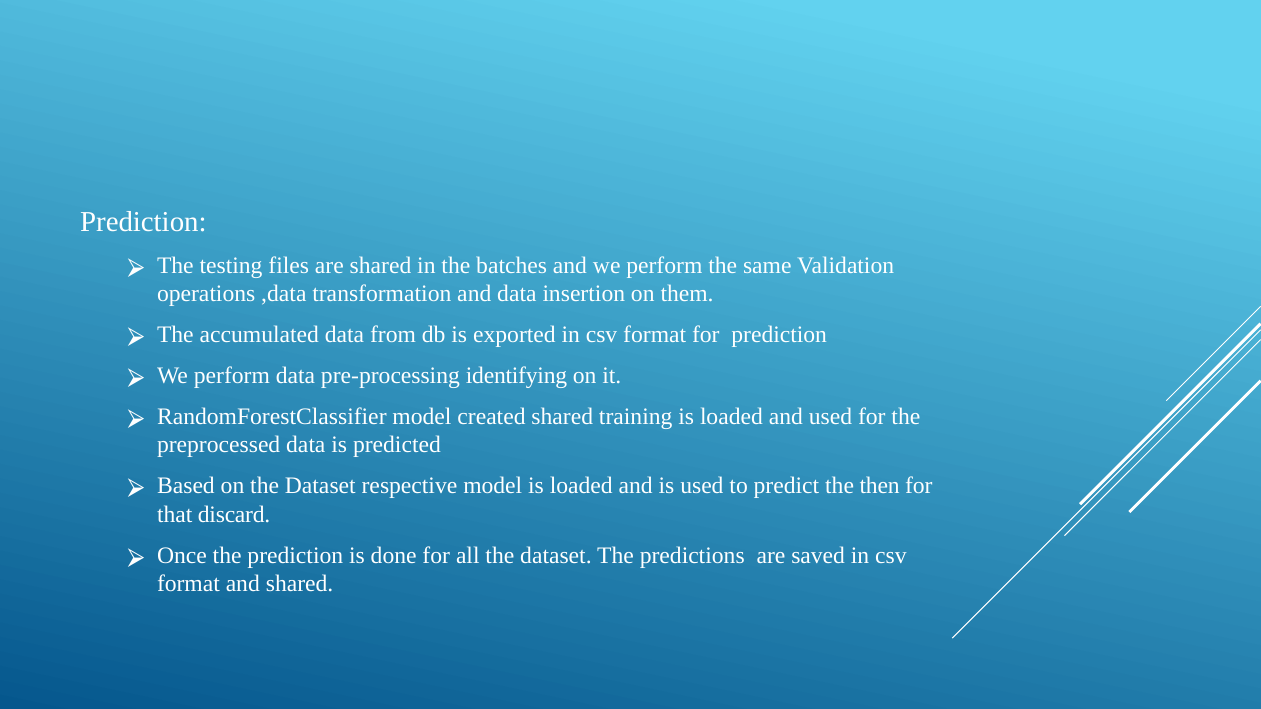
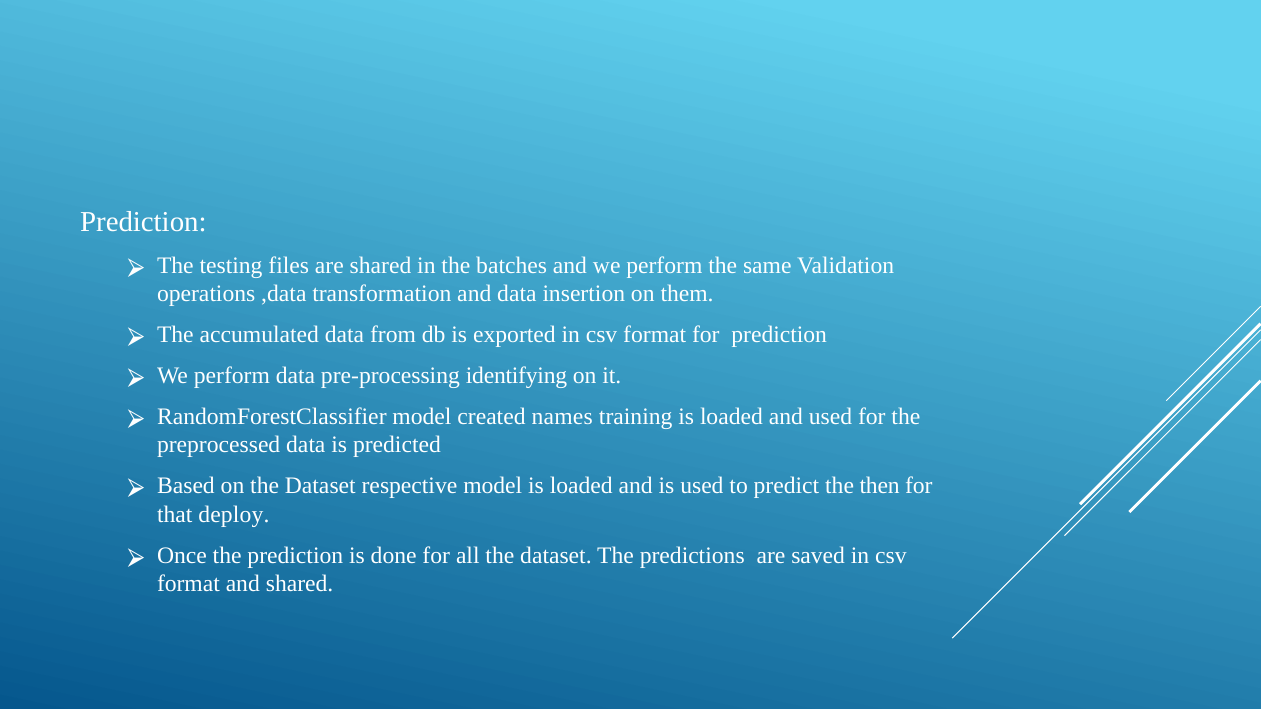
created shared: shared -> names
discard: discard -> deploy
